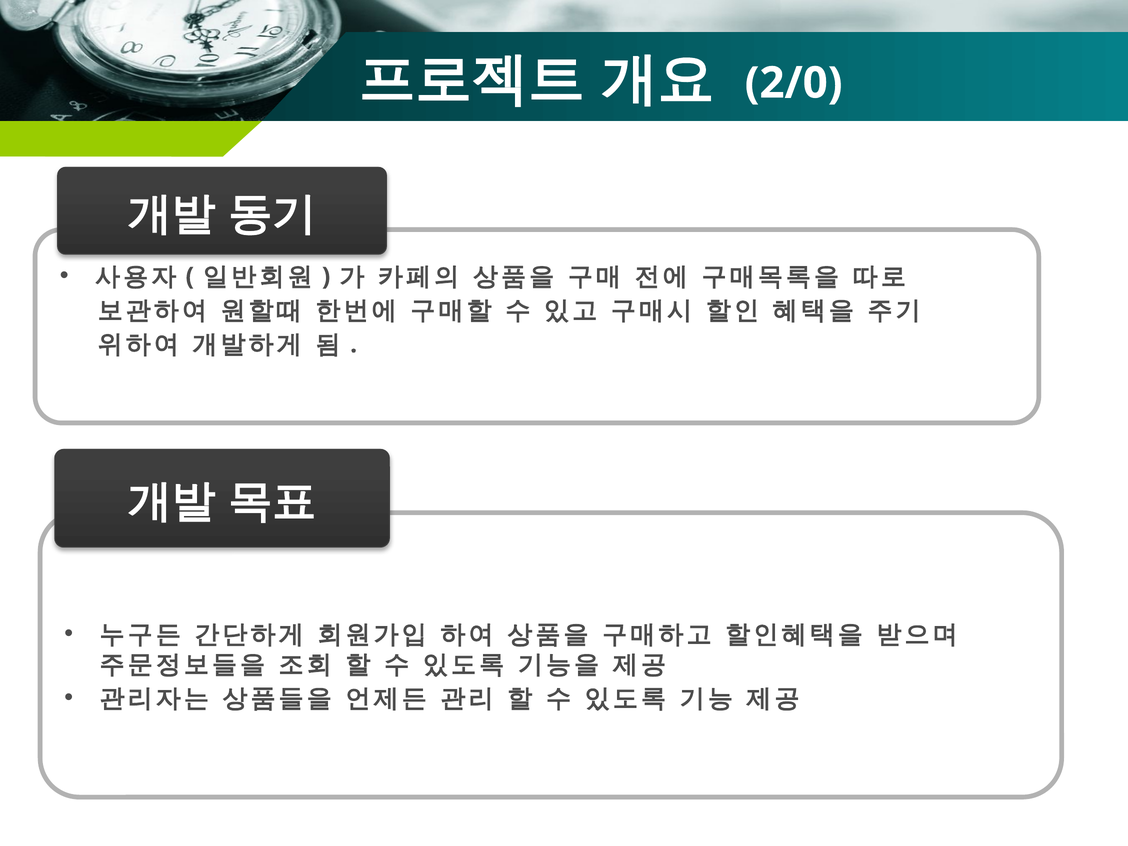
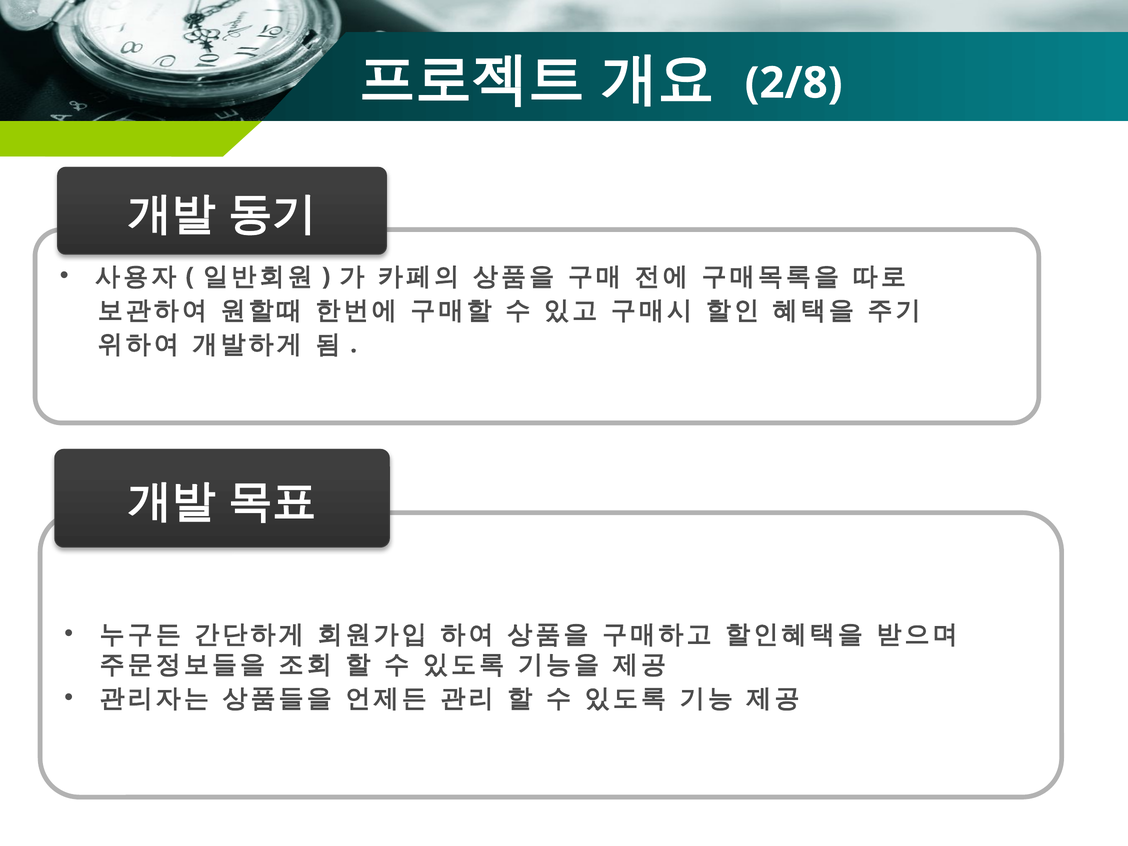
2/0: 2/0 -> 2/8
